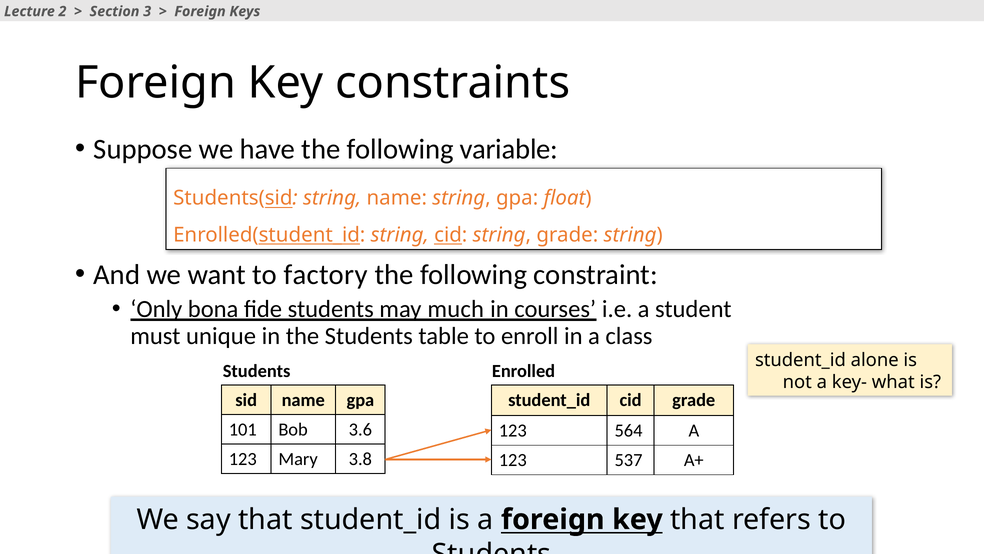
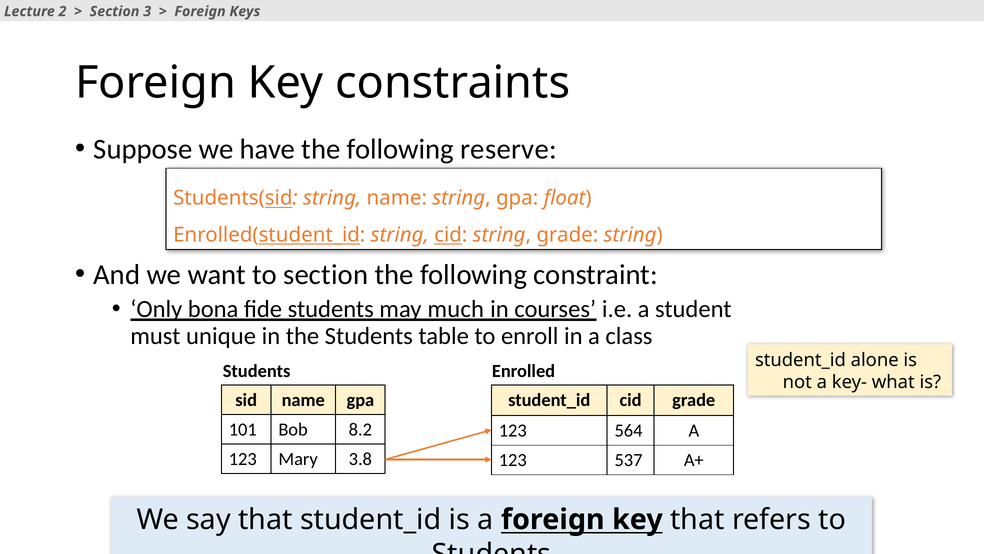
variable: variable -> reserve
to factory: factory -> section
3.6: 3.6 -> 8.2
